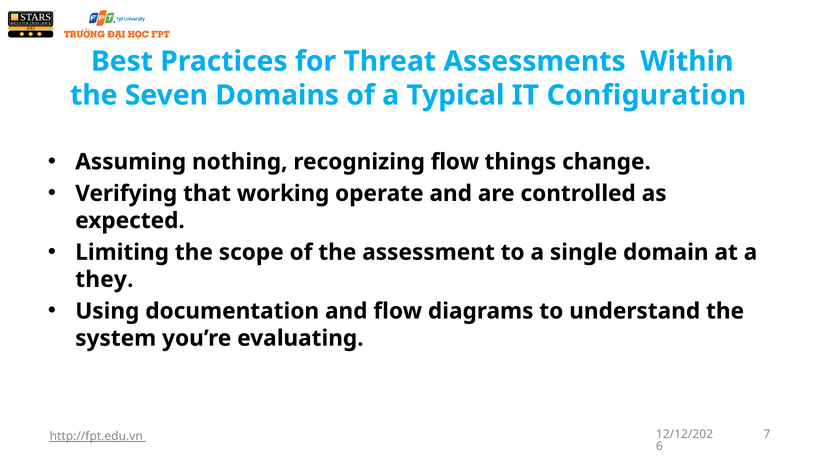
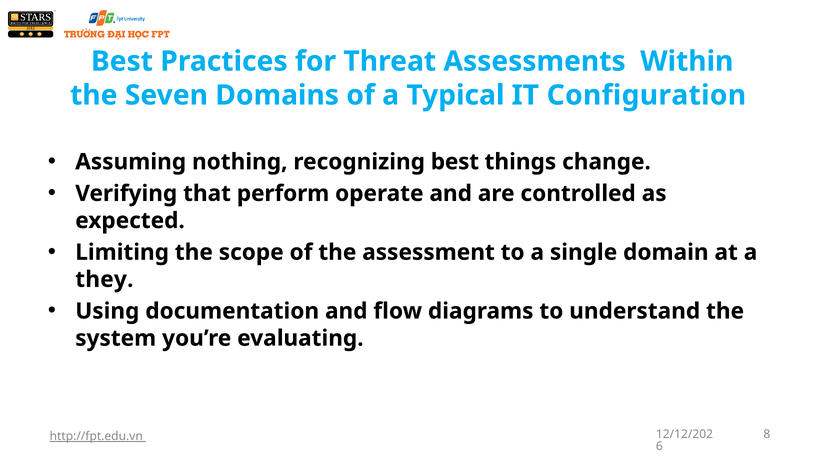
recognizing flow: flow -> best
working: working -> perform
7: 7 -> 8
